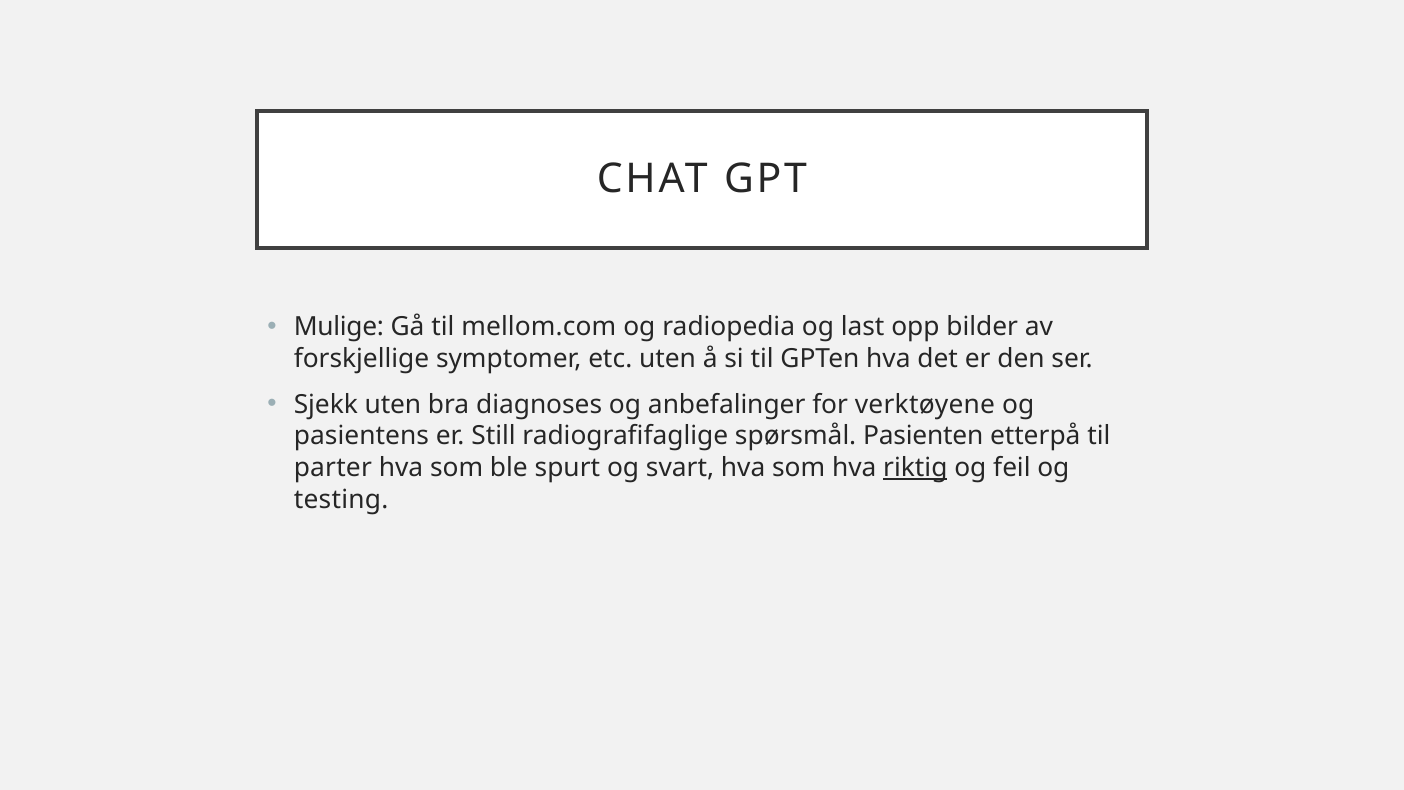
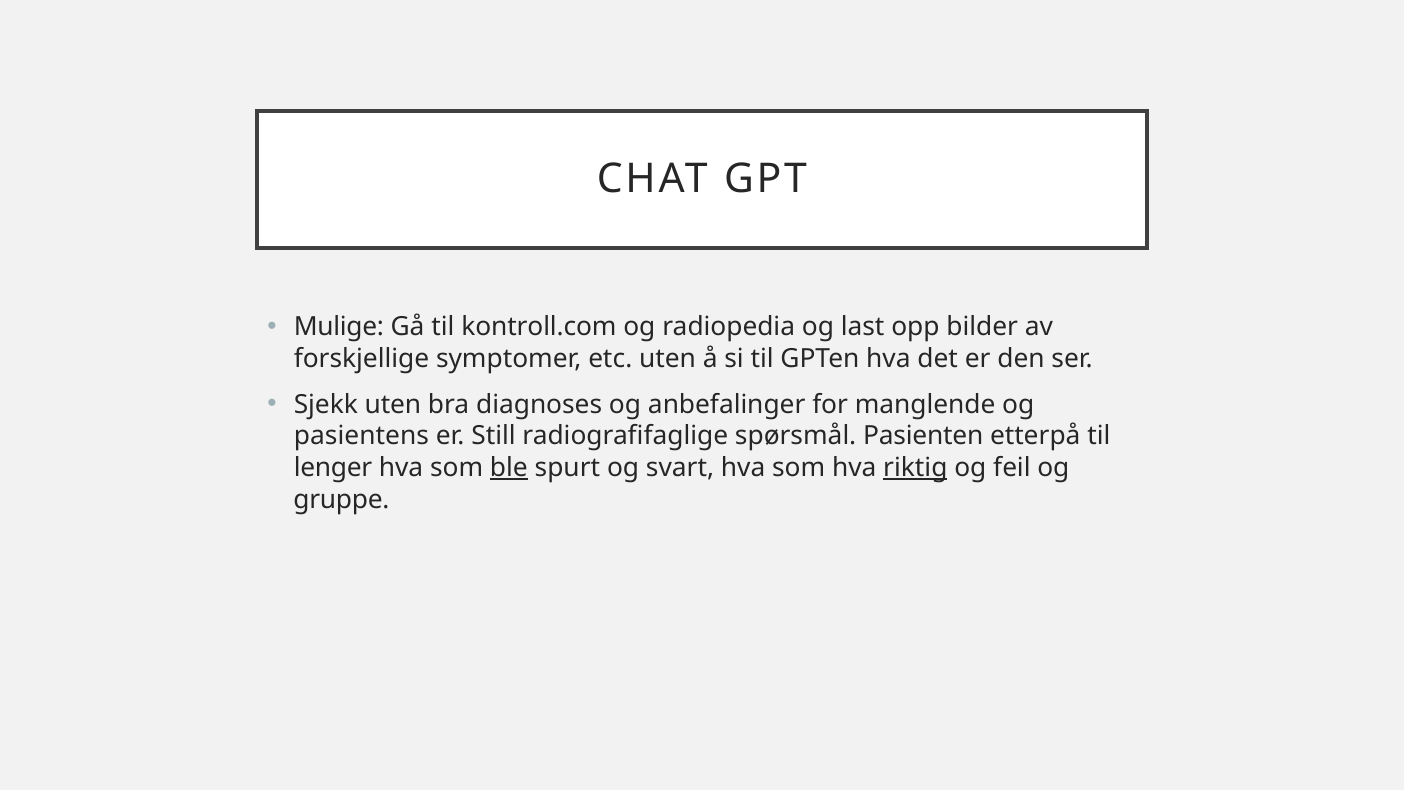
mellom.com: mellom.com -> kontroll.com
verktøyene: verktøyene -> manglende
parter: parter -> lenger
ble underline: none -> present
testing: testing -> gruppe
